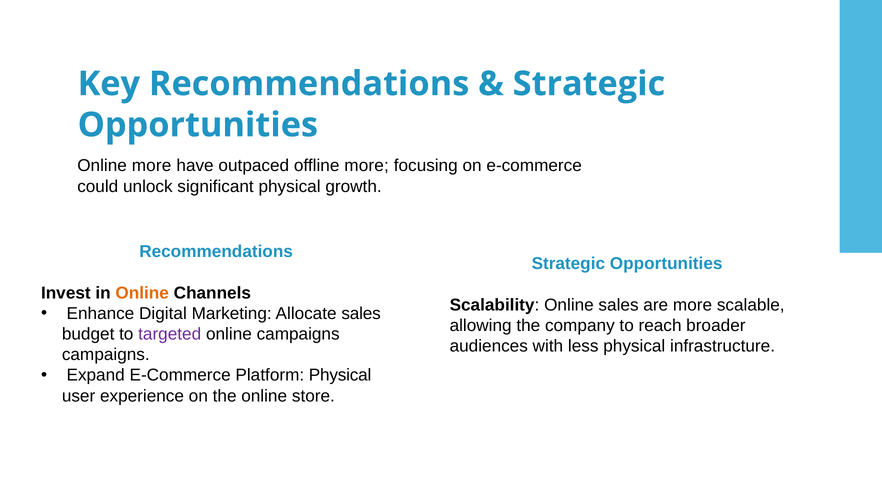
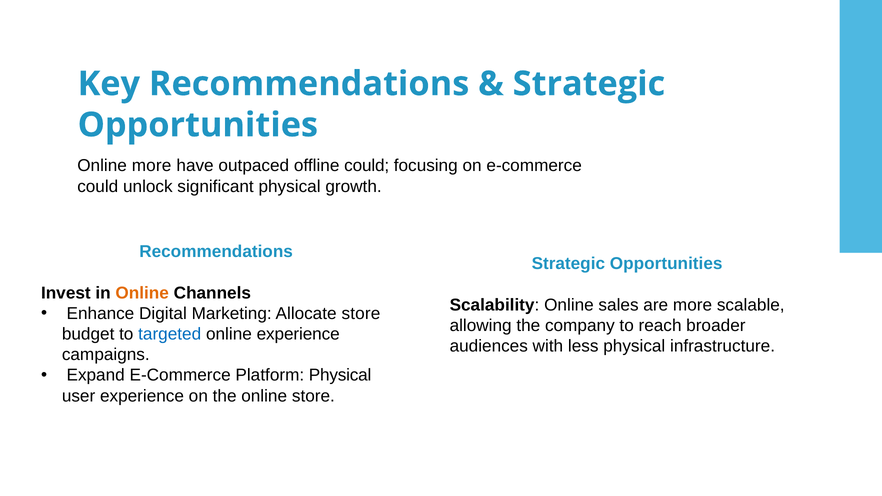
offline more: more -> could
Allocate sales: sales -> store
targeted colour: purple -> blue
online campaigns: campaigns -> experience
